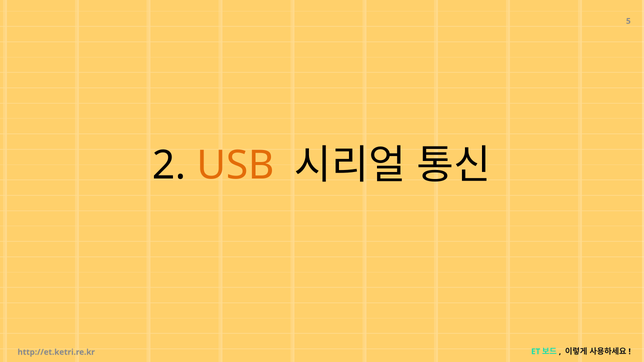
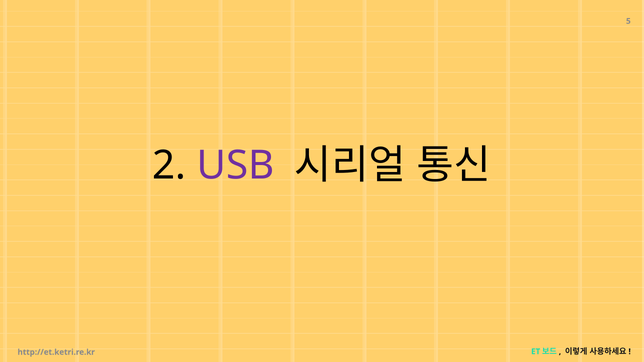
USB colour: orange -> purple
